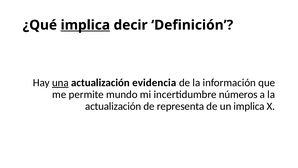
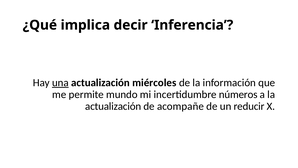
implica at (85, 25) underline: present -> none
Definición: Definición -> Inferencia
evidencia: evidencia -> miércoles
representa: representa -> acompañe
un implica: implica -> reducir
